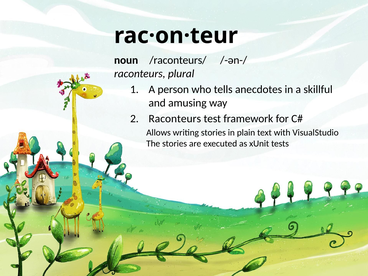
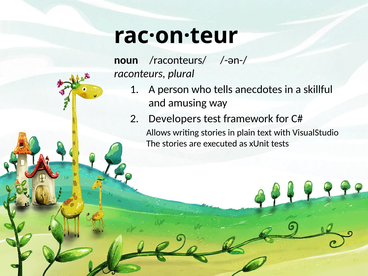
Raconteurs at (175, 119): Raconteurs -> Developers
